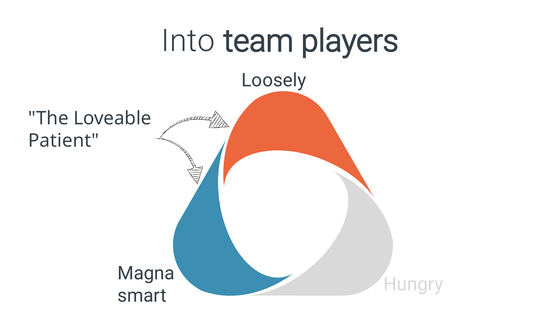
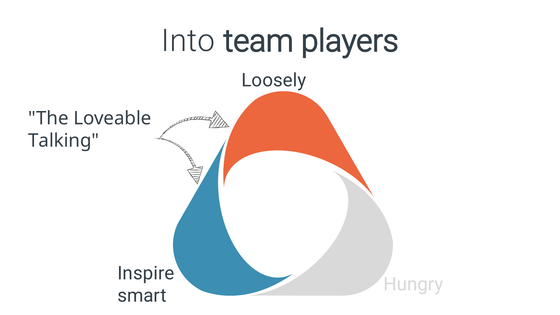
Patient: Patient -> Talking
Magna: Magna -> Inspire
